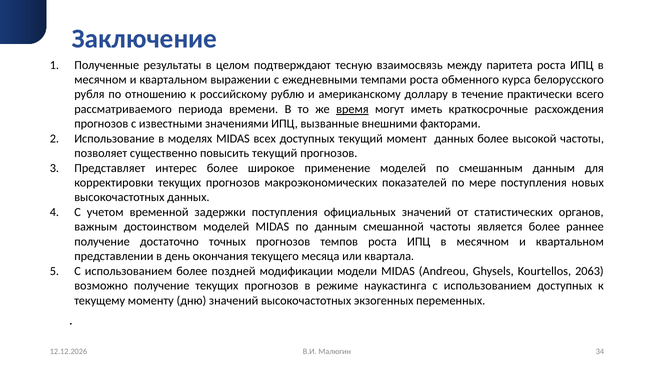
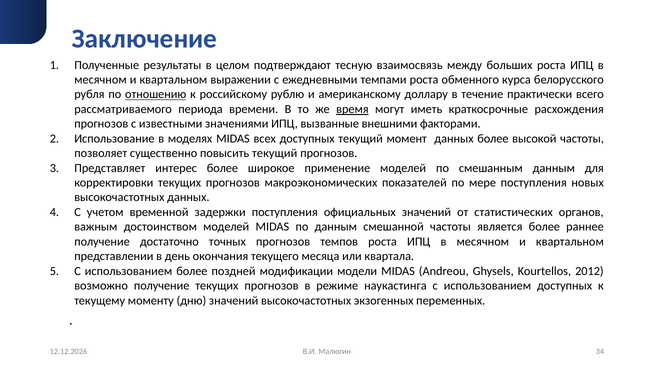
паритета: паритета -> больших
отношению underline: none -> present
2063: 2063 -> 2012
